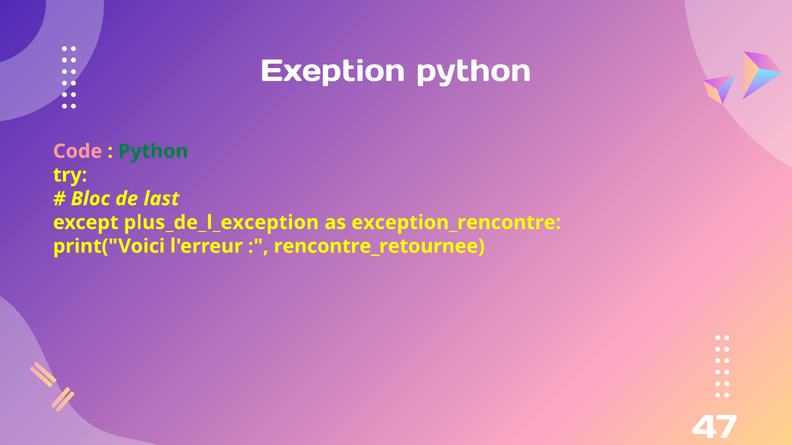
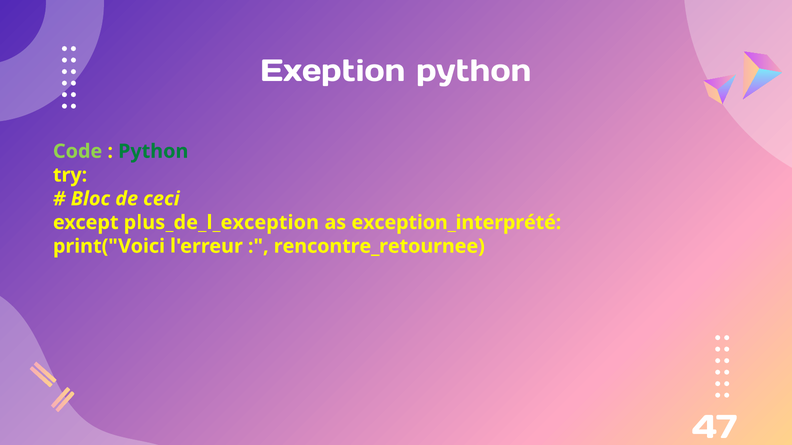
Code colour: pink -> light green
last: last -> ceci
exception_rencontre: exception_rencontre -> exception_interprété
